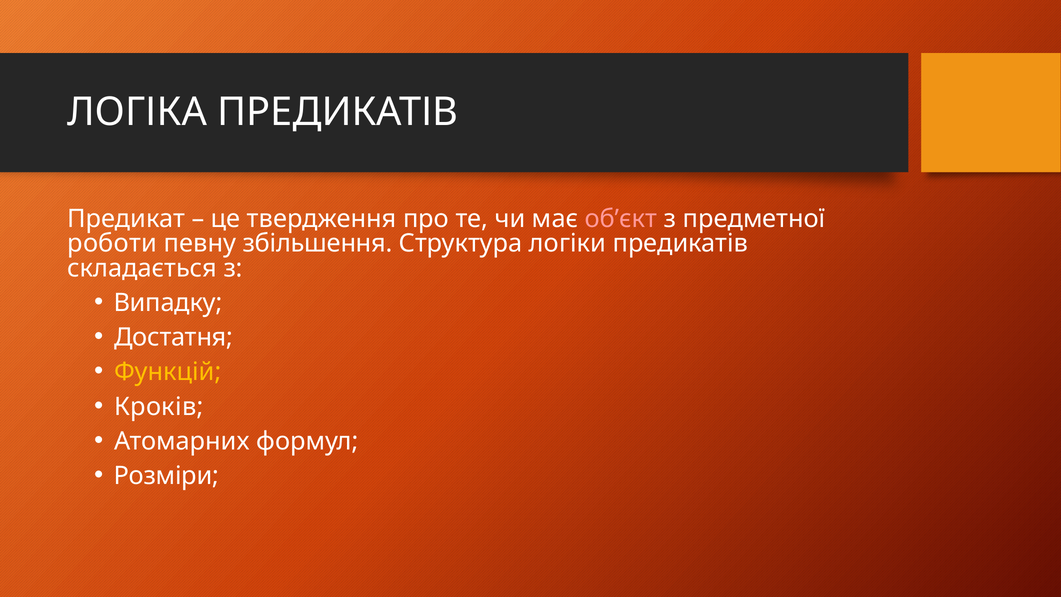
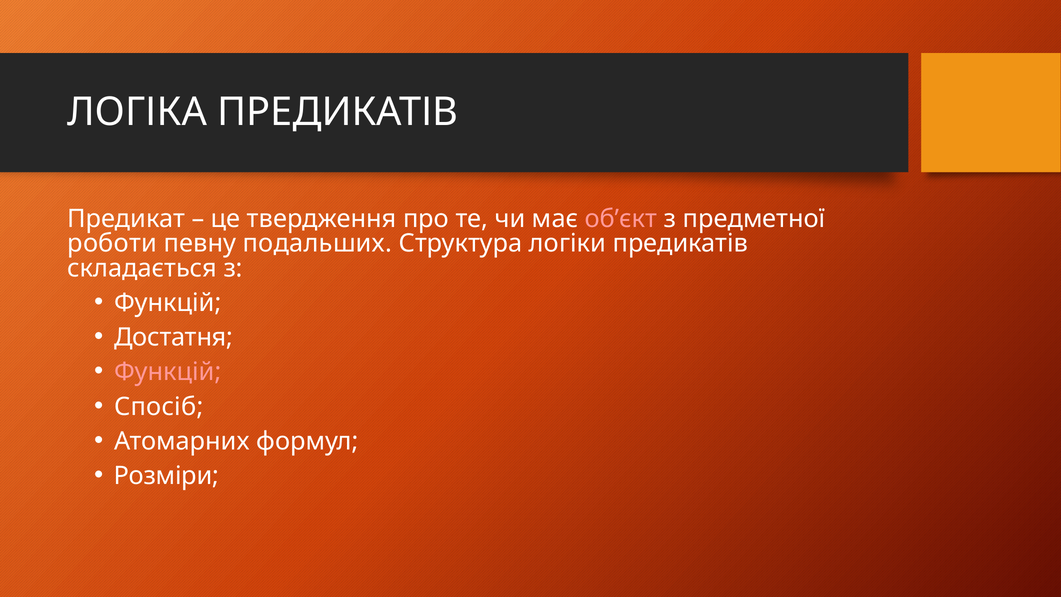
збільшення: збільшення -> подальших
Випадку at (168, 303): Випадку -> Функцій
Функцій at (168, 372) colour: yellow -> pink
Кроків: Кроків -> Спосіб
